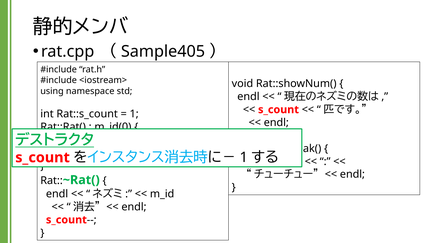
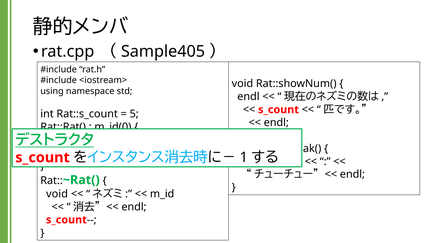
1 at (134, 114): 1 -> 5
endl at (57, 194): endl -> void
